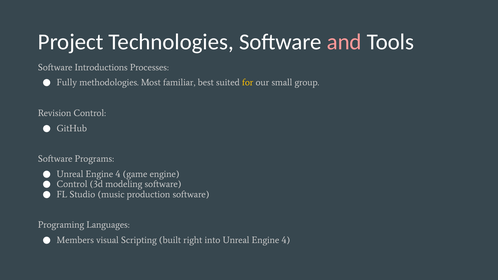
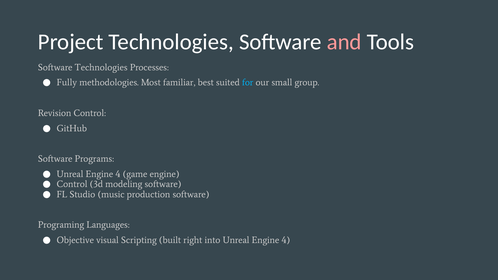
Software Introductions: Introductions -> Technologies
for colour: yellow -> light blue
Members: Members -> Objective
